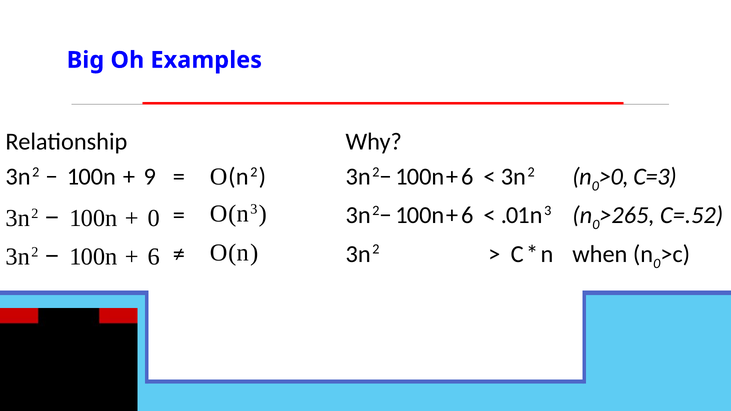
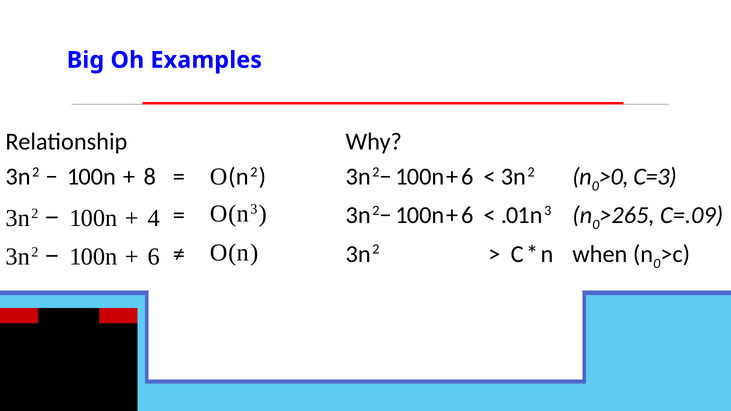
9: 9 -> 8
0 at (154, 218): 0 -> 4
C=.52: C=.52 -> C=.09
